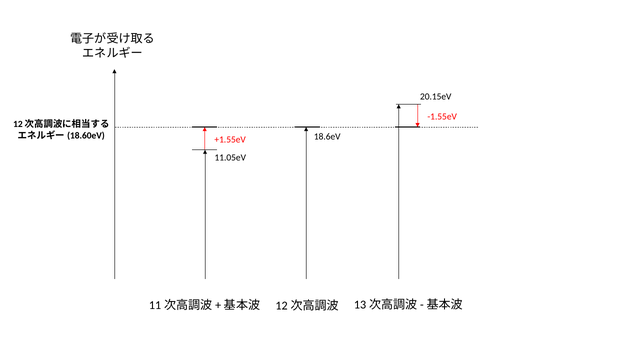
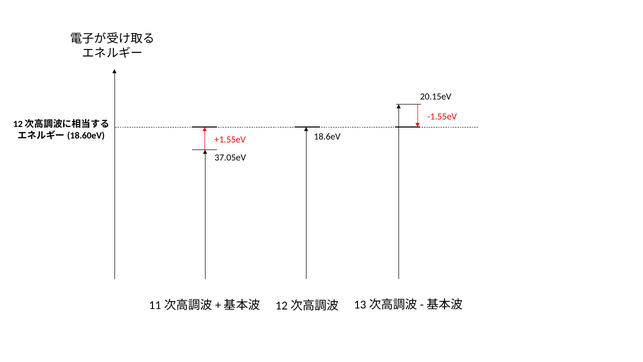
11.05eV: 11.05eV -> 37.05eV
